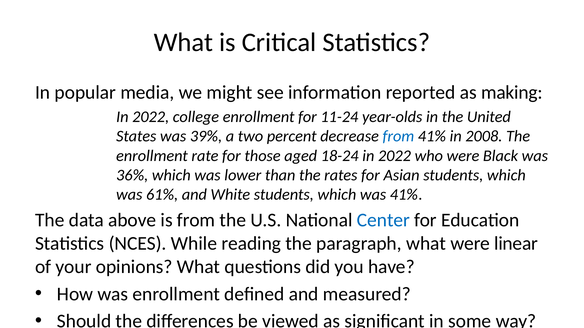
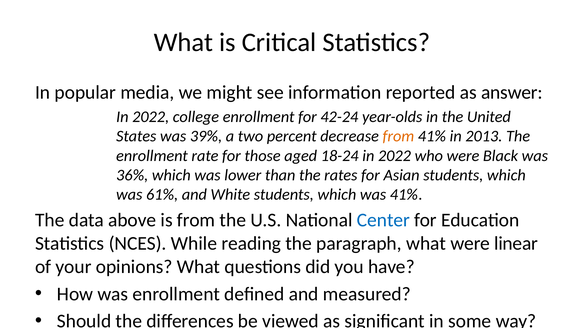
making: making -> answer
11-24: 11-24 -> 42-24
from at (398, 137) colour: blue -> orange
2008: 2008 -> 2013
